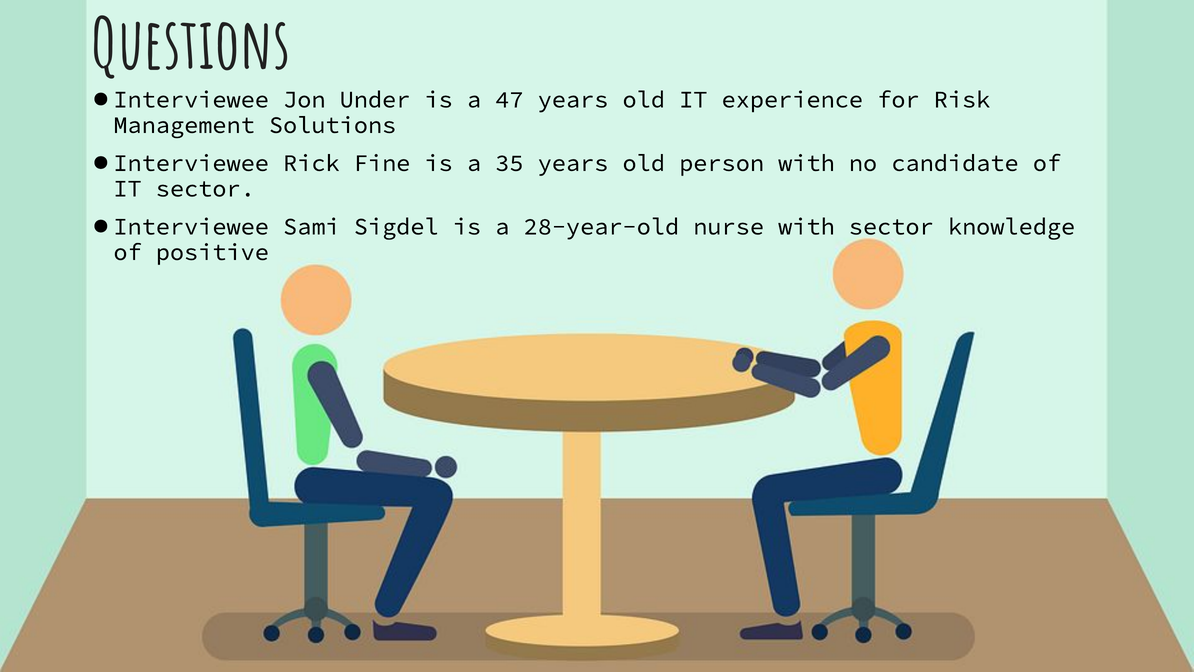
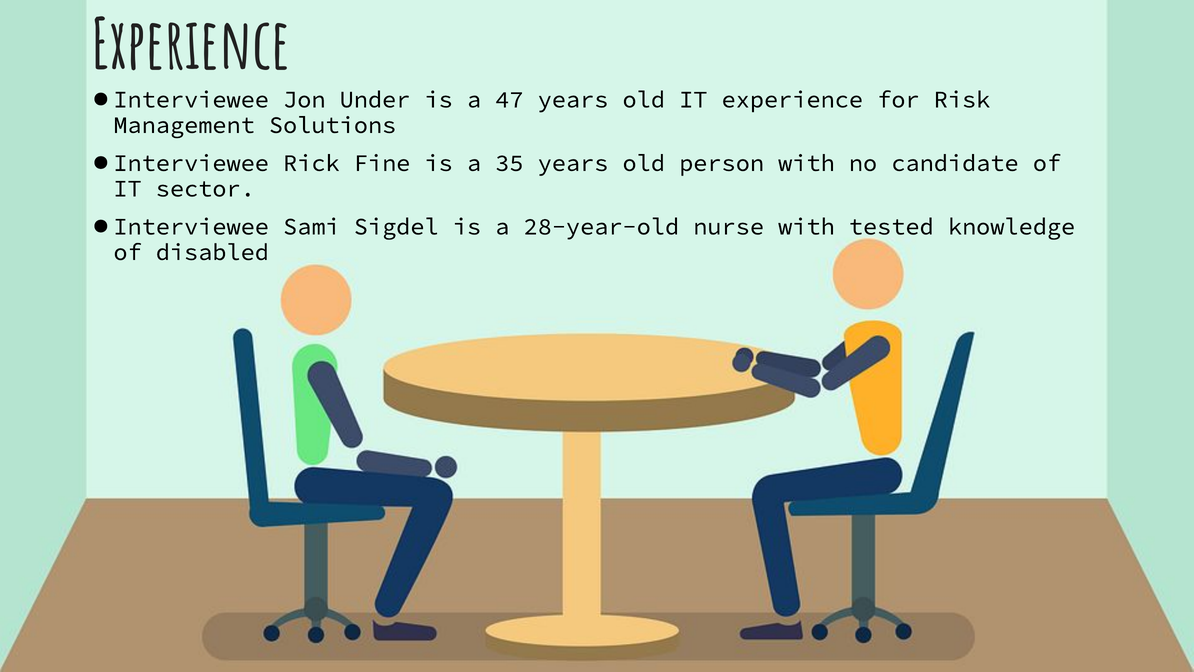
Questions at (191, 46): Questions -> Experience
with sector: sector -> tested
positive: positive -> disabled
